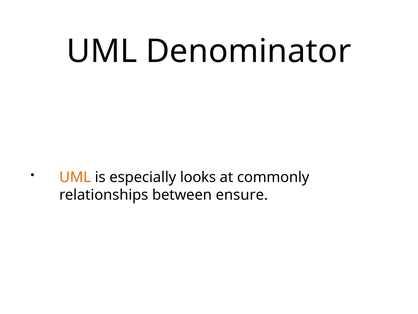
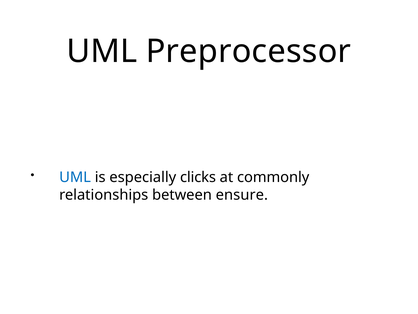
Denominator: Denominator -> Preprocessor
UML at (75, 177) colour: orange -> blue
looks: looks -> clicks
